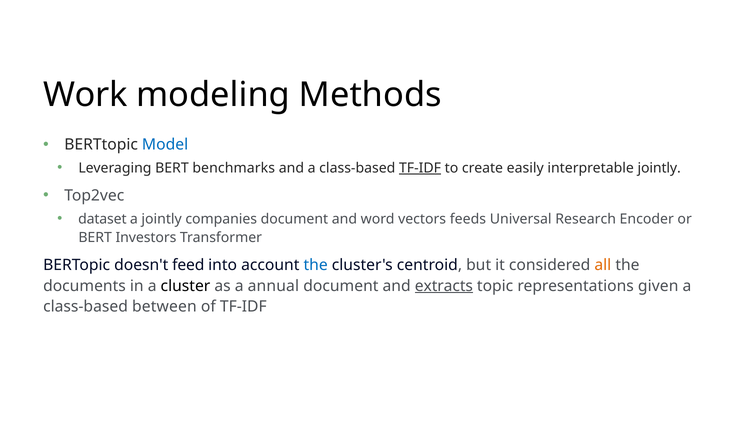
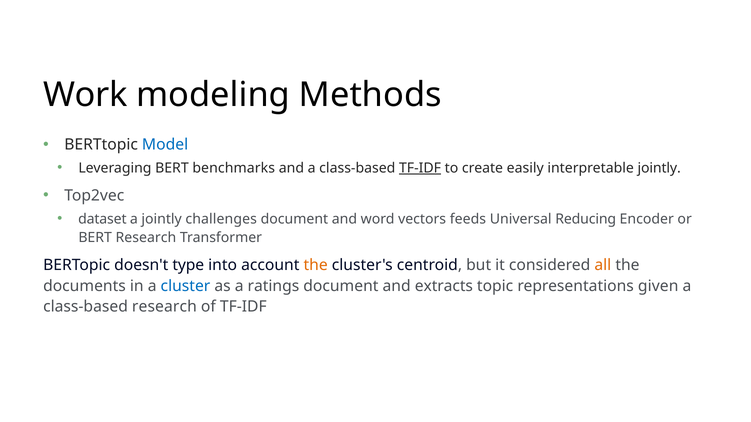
companies: companies -> challenges
Research: Research -> Reducing
BERT Investors: Investors -> Research
feed: feed -> type
the at (316, 265) colour: blue -> orange
cluster colour: black -> blue
annual: annual -> ratings
extracts underline: present -> none
class-based between: between -> research
